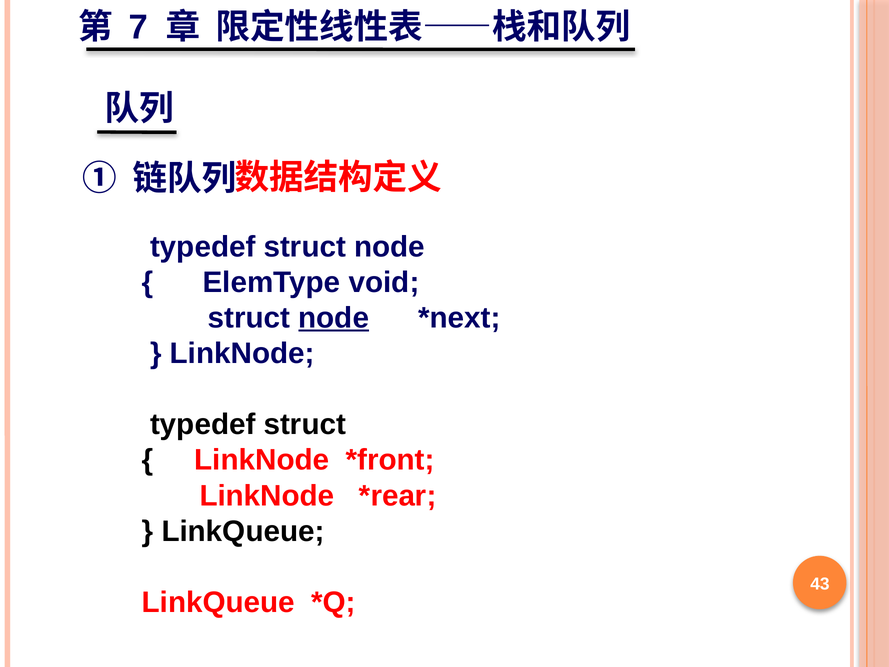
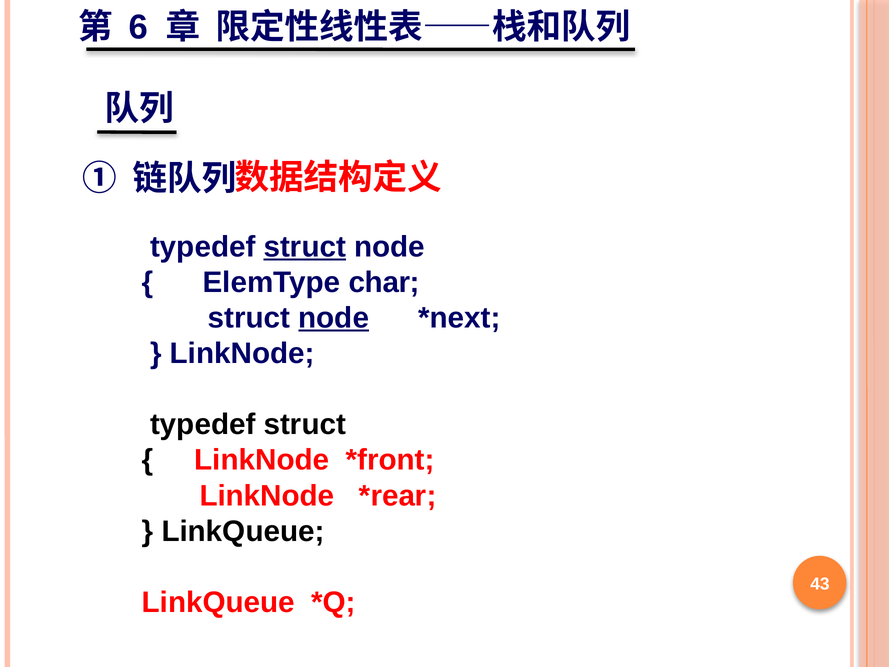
7: 7 -> 6
struct at (305, 247) underline: none -> present
void: void -> char
